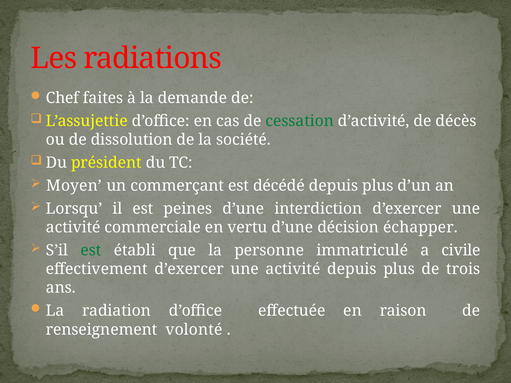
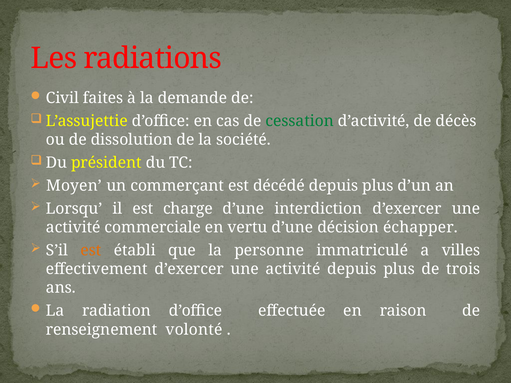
Chef: Chef -> Civil
peines: peines -> charge
est at (91, 251) colour: green -> orange
civile: civile -> villes
